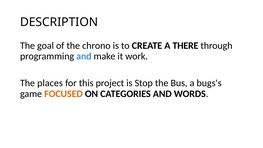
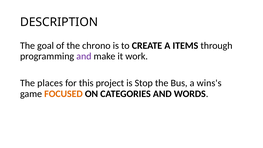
THERE: THERE -> ITEMS
and at (84, 56) colour: blue -> purple
bugs's: bugs's -> wins's
